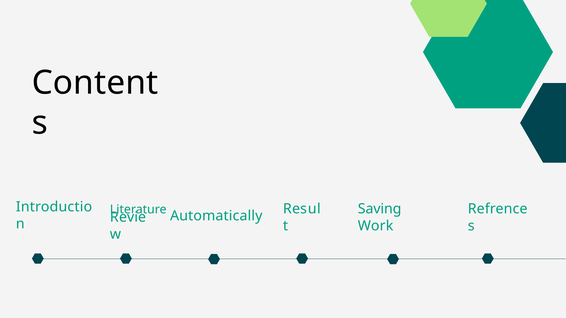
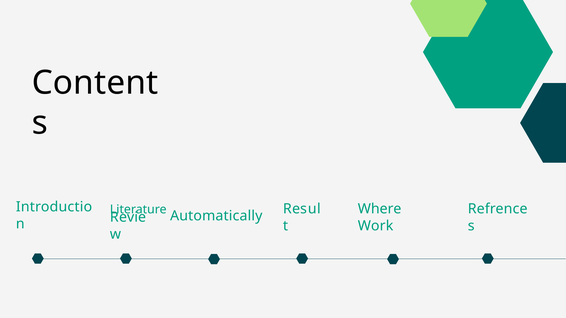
Saving: Saving -> Where
